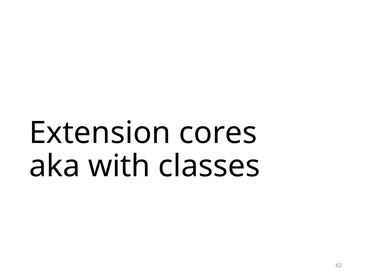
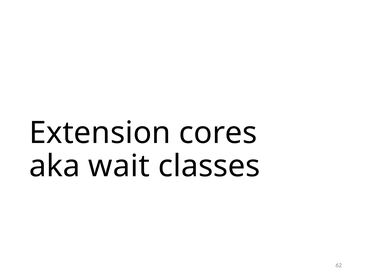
with: with -> wait
